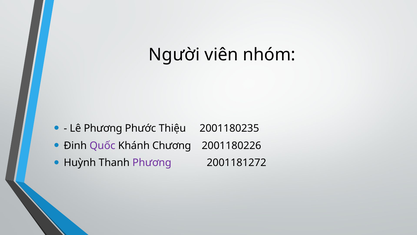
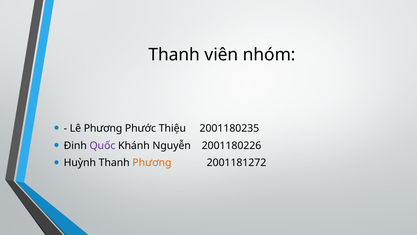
Người at (174, 55): Người -> Thanh
Chương: Chương -> Nguyễn
Phương at (152, 163) colour: purple -> orange
